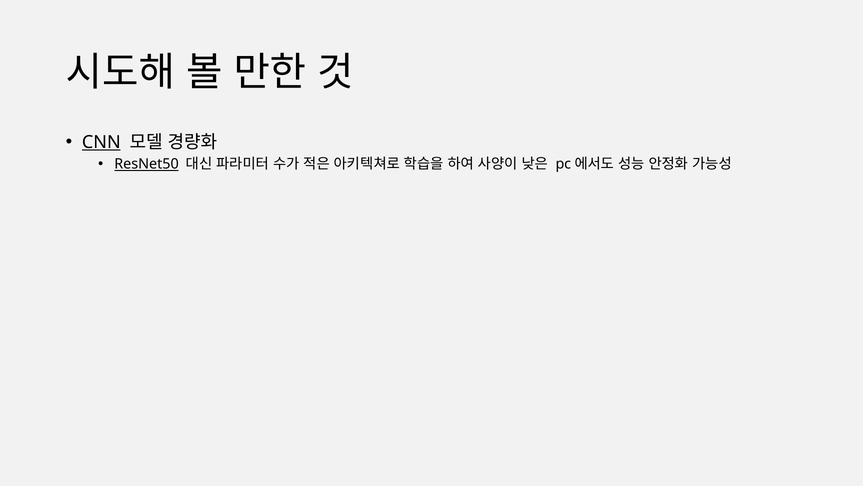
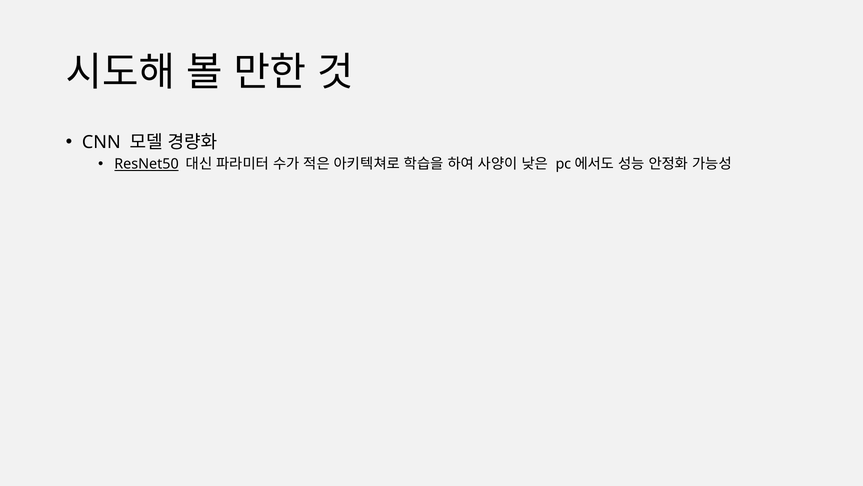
CNN underline: present -> none
